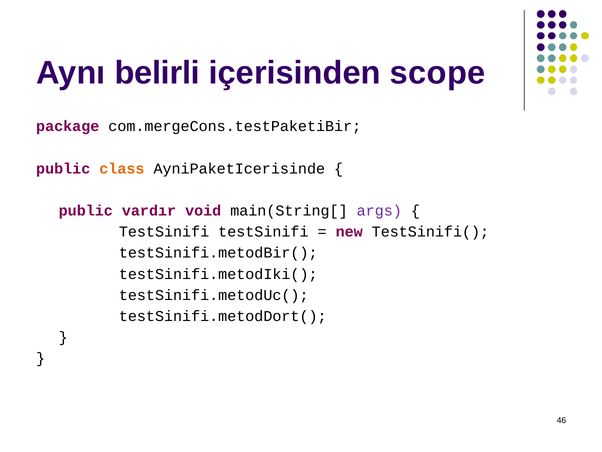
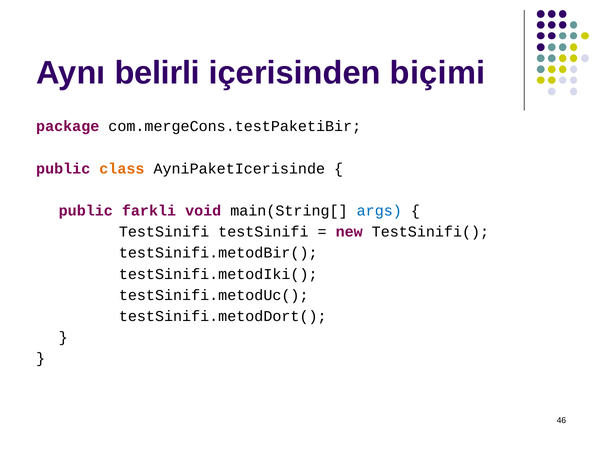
scope: scope -> biçimi
vardır: vardır -> farkli
args colour: purple -> blue
